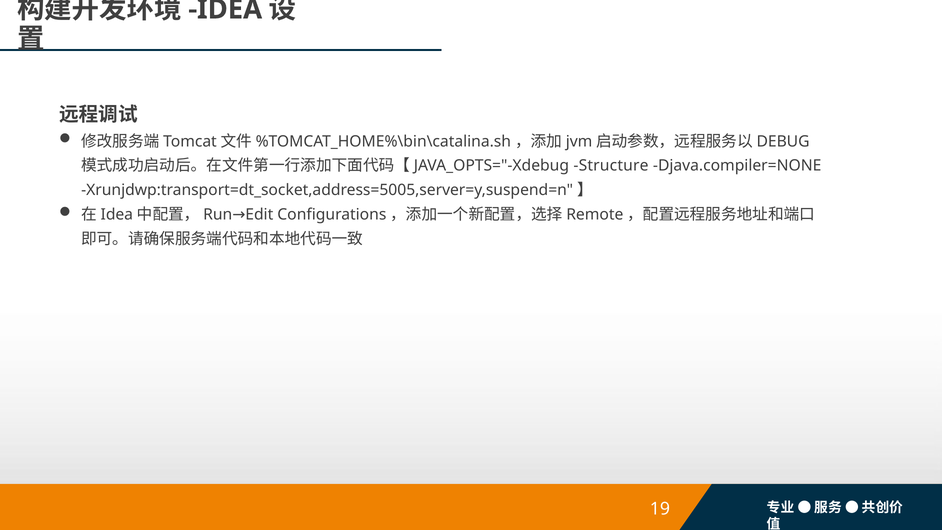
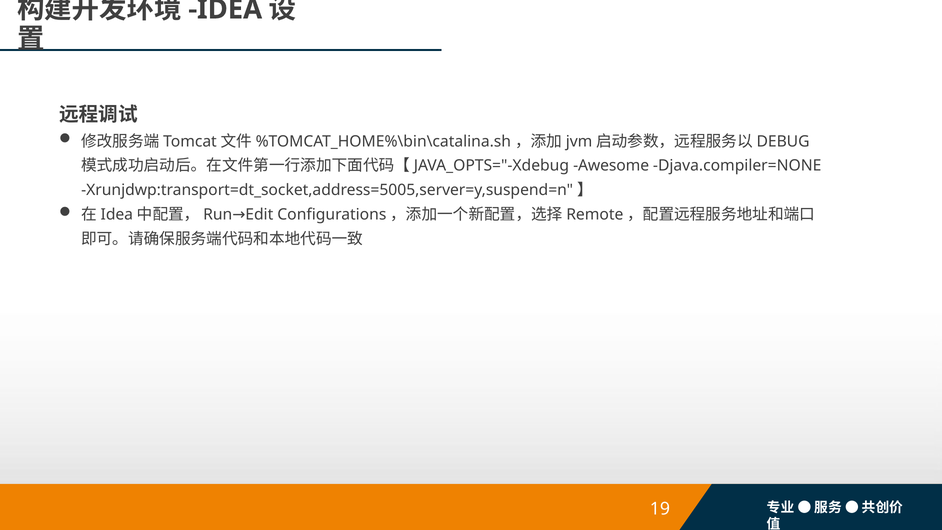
Structure: Structure -> Awesome
